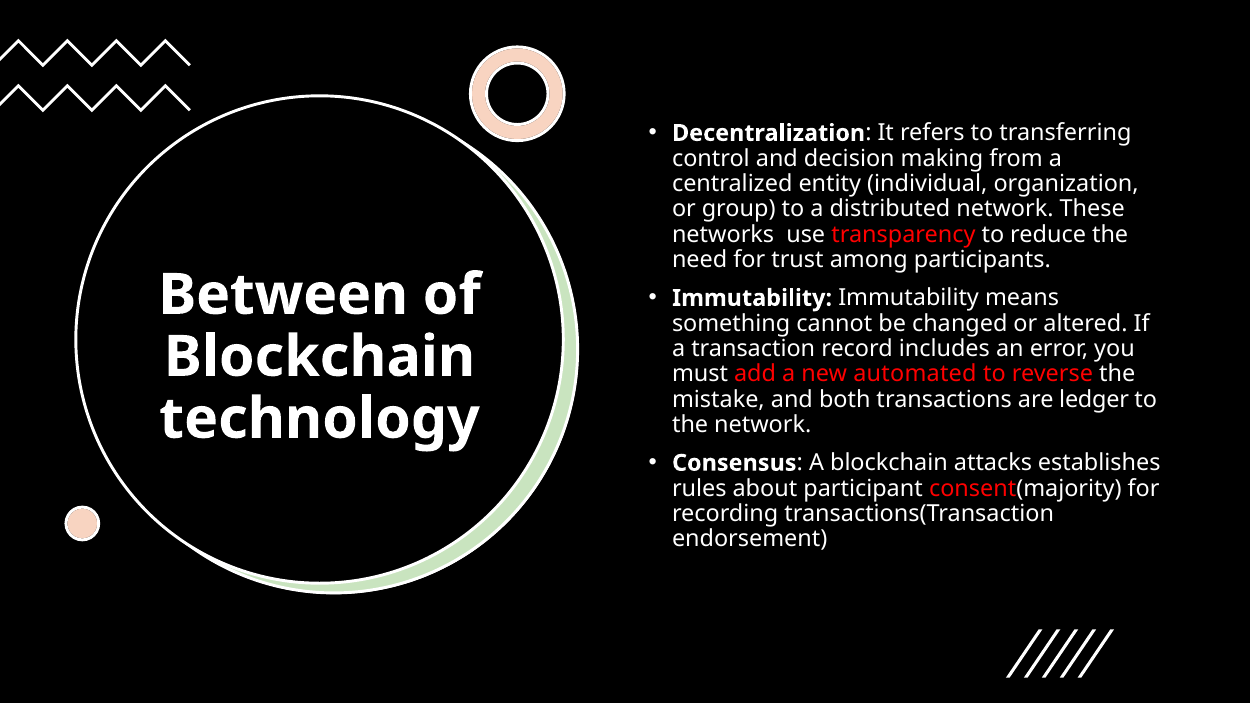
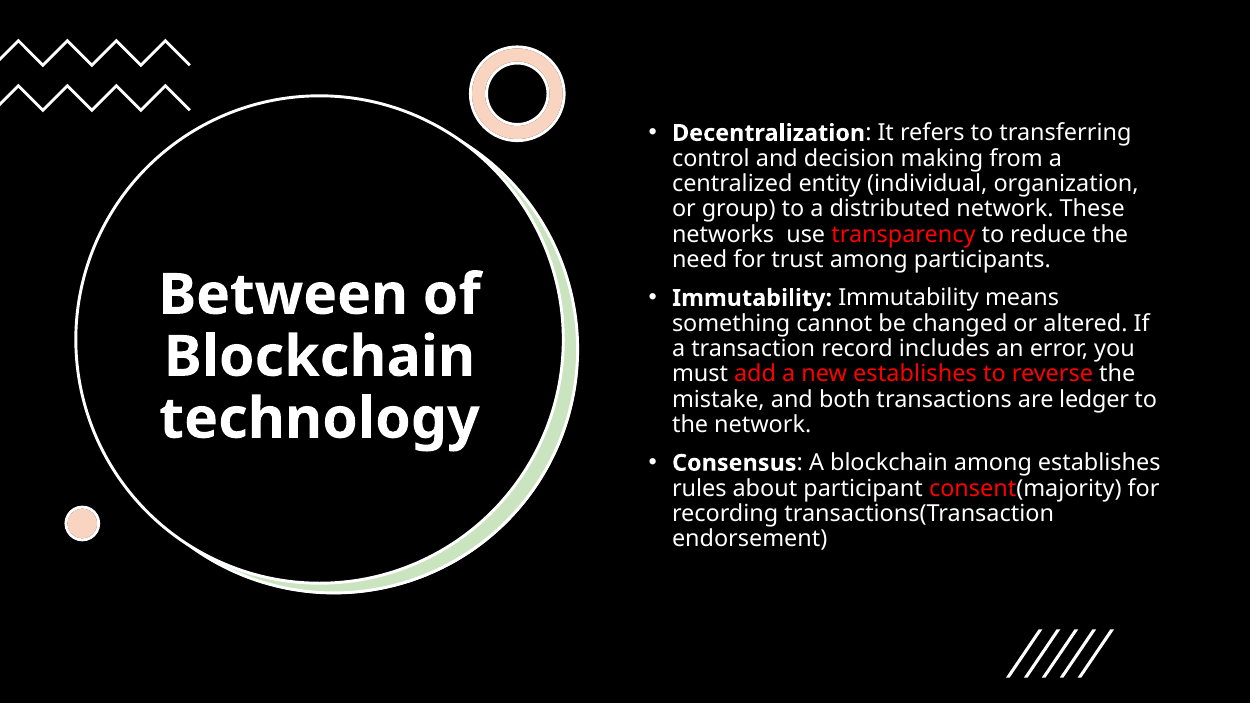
new automated: automated -> establishes
blockchain attacks: attacks -> among
